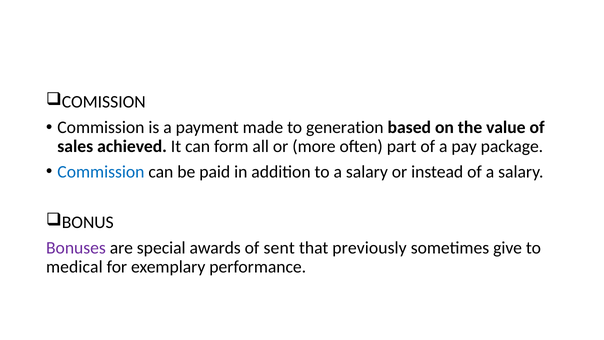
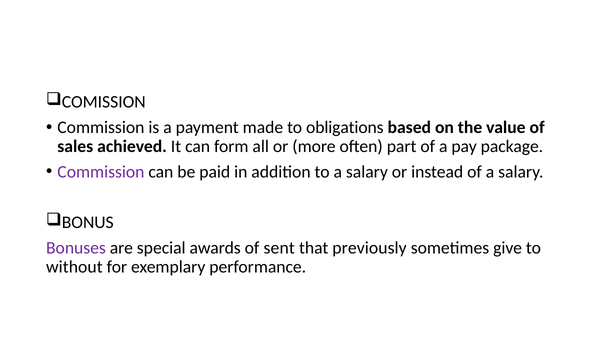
generation: generation -> obligations
Commission at (101, 172) colour: blue -> purple
medical: medical -> without
